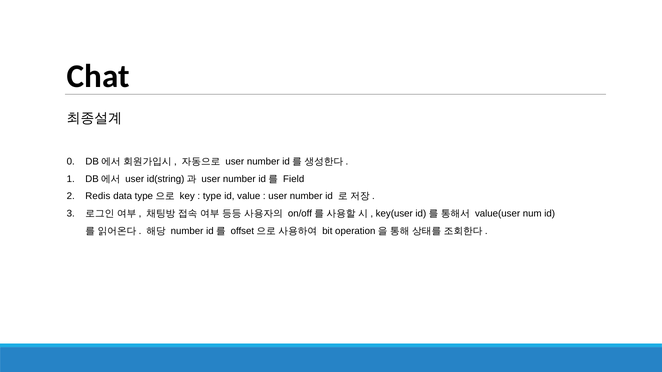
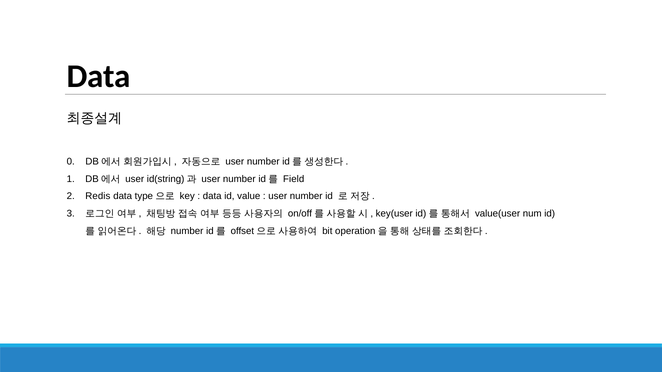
Chat at (98, 76): Chat -> Data
type at (212, 196): type -> data
